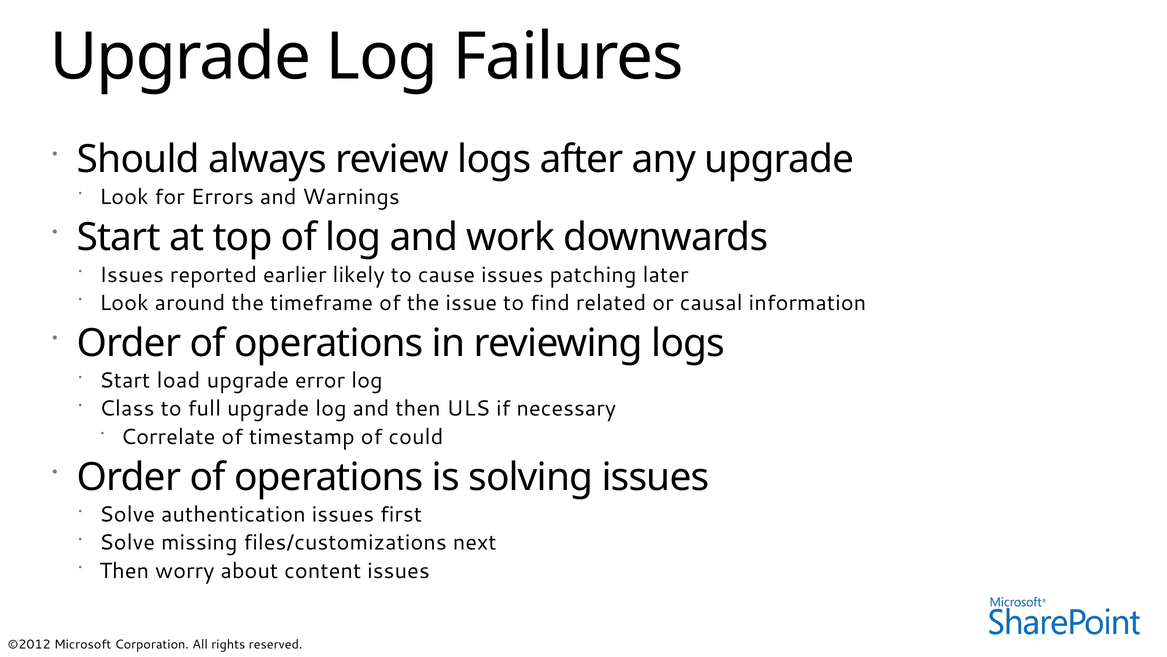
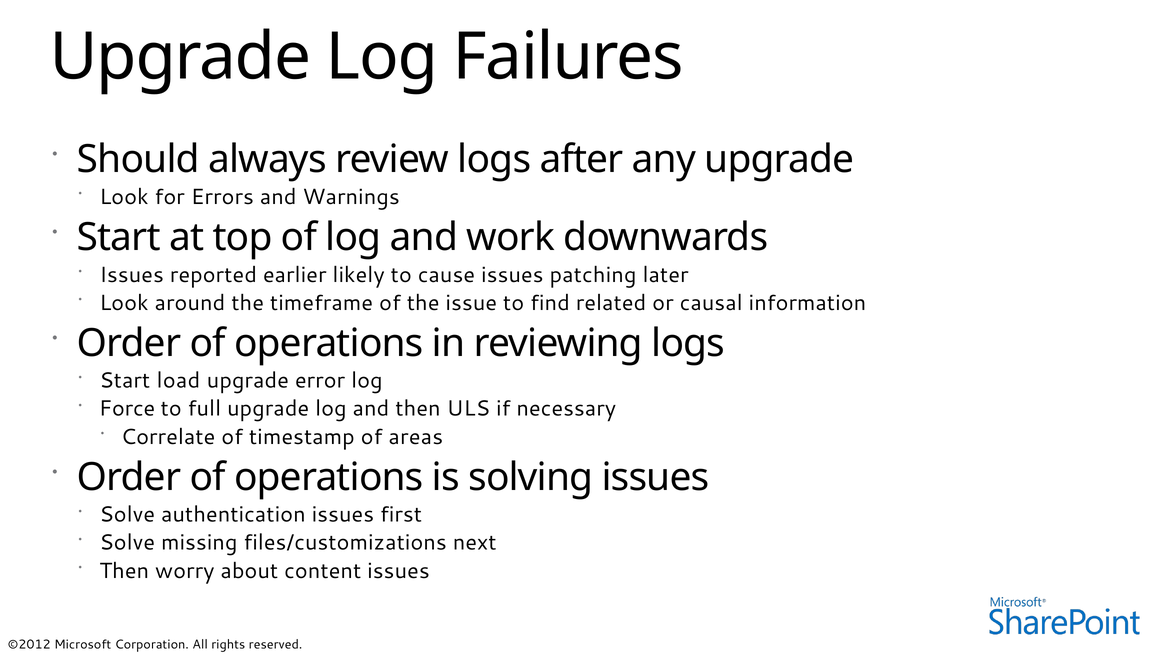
Class: Class -> Force
could: could -> areas
